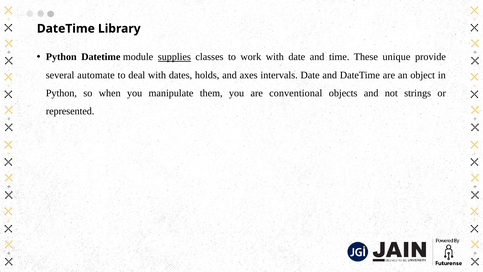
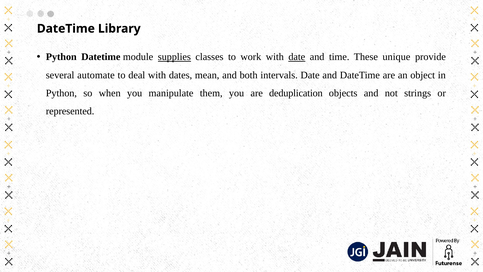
date at (297, 57) underline: none -> present
holds: holds -> mean
axes: axes -> both
conventional: conventional -> deduplication
